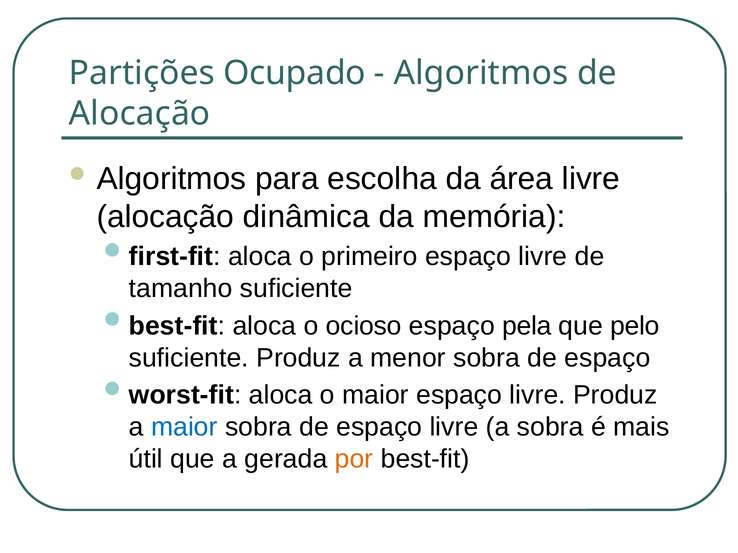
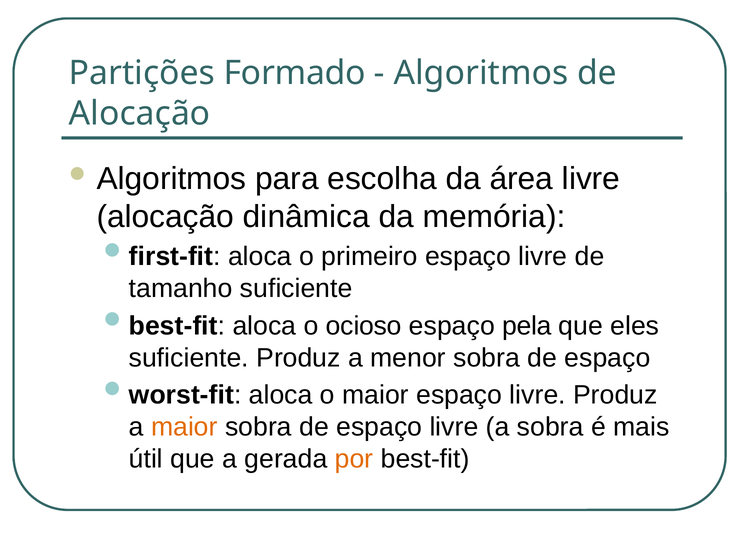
Ocupado: Ocupado -> Formado
pelo: pelo -> eles
maior at (184, 427) colour: blue -> orange
